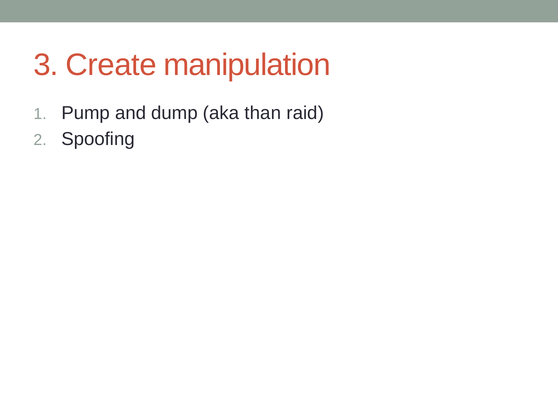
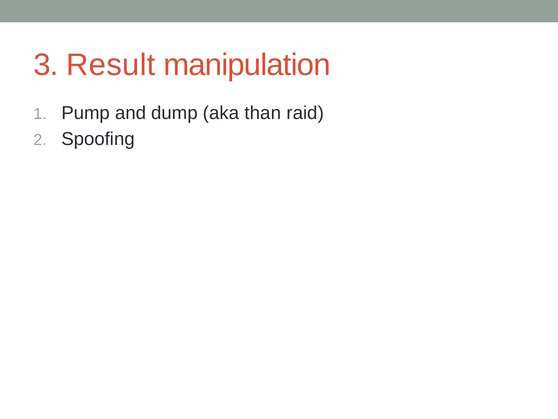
Create: Create -> Result
